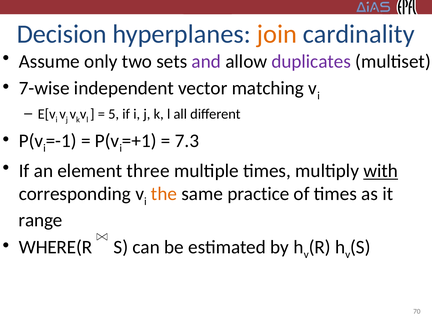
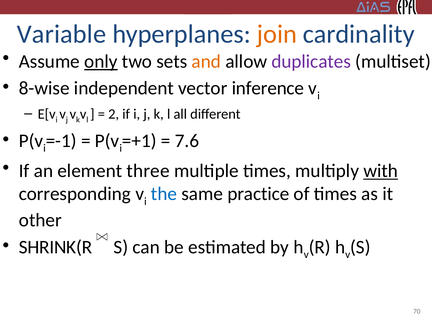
Decision: Decision -> Variable
only underline: none -> present
and colour: purple -> orange
7-wise: 7-wise -> 8-wise
matching: matching -> inference
5: 5 -> 2
7.3: 7.3 -> 7.6
the colour: orange -> blue
range: range -> other
WHERE(R: WHERE(R -> SHRINK(R
